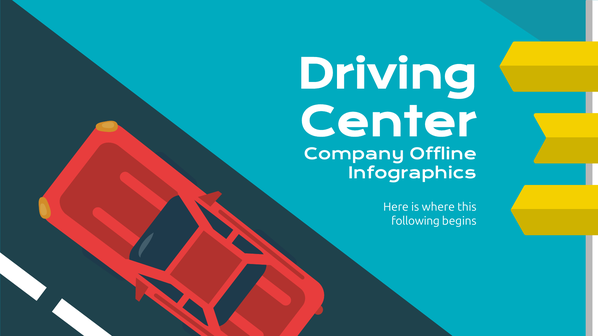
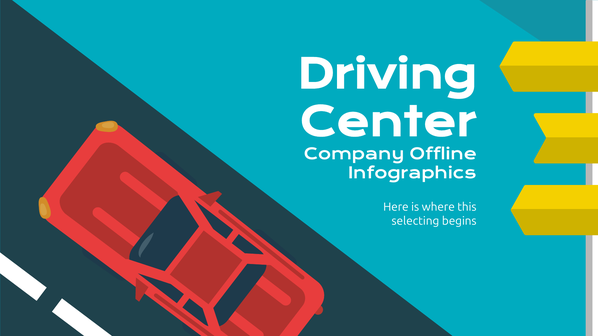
following: following -> selecting
